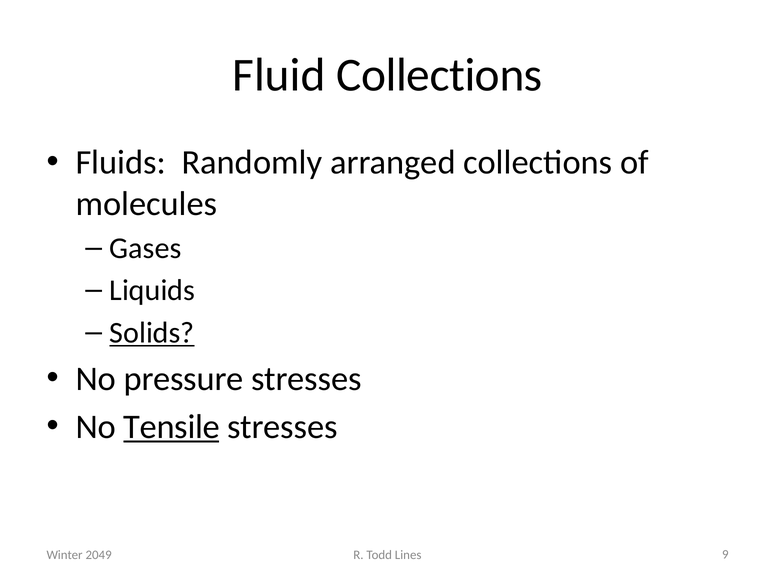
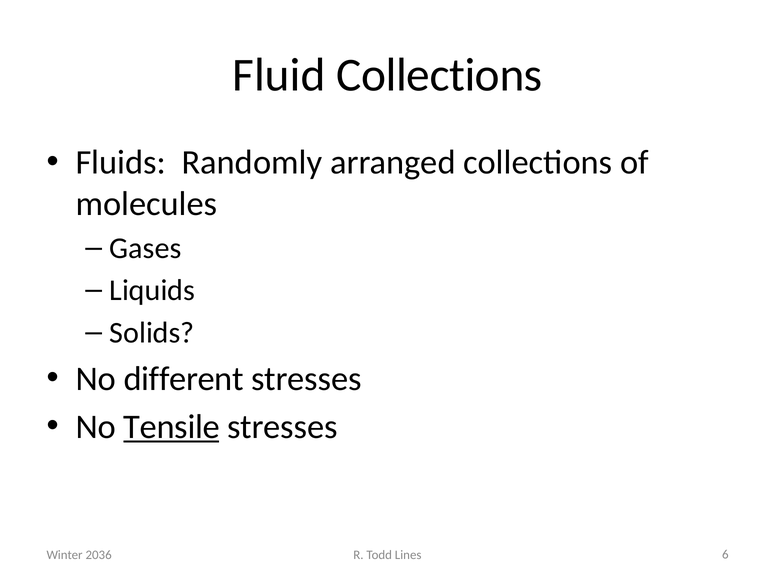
Solids underline: present -> none
pressure: pressure -> different
2049: 2049 -> 2036
9: 9 -> 6
